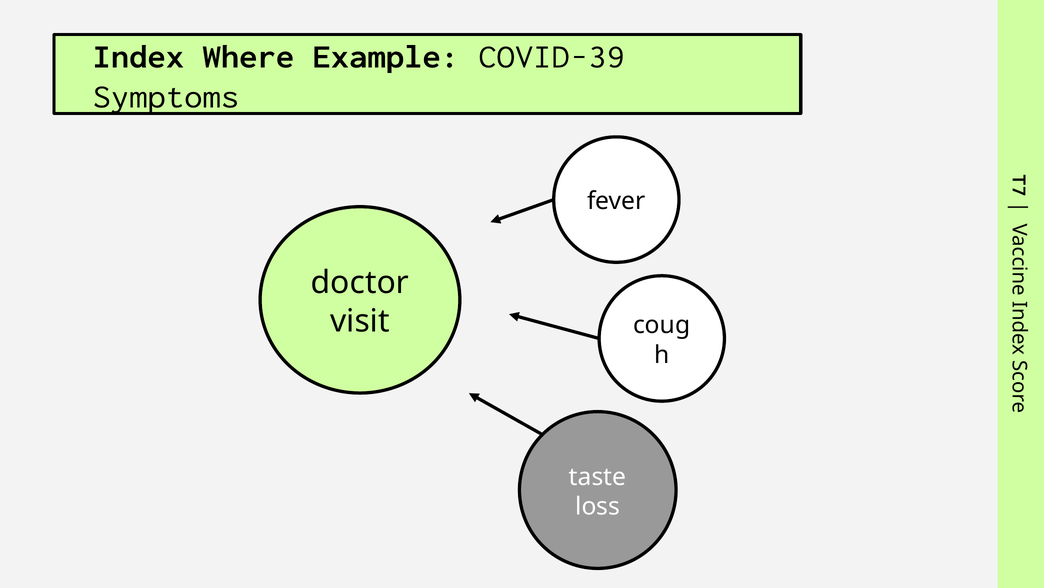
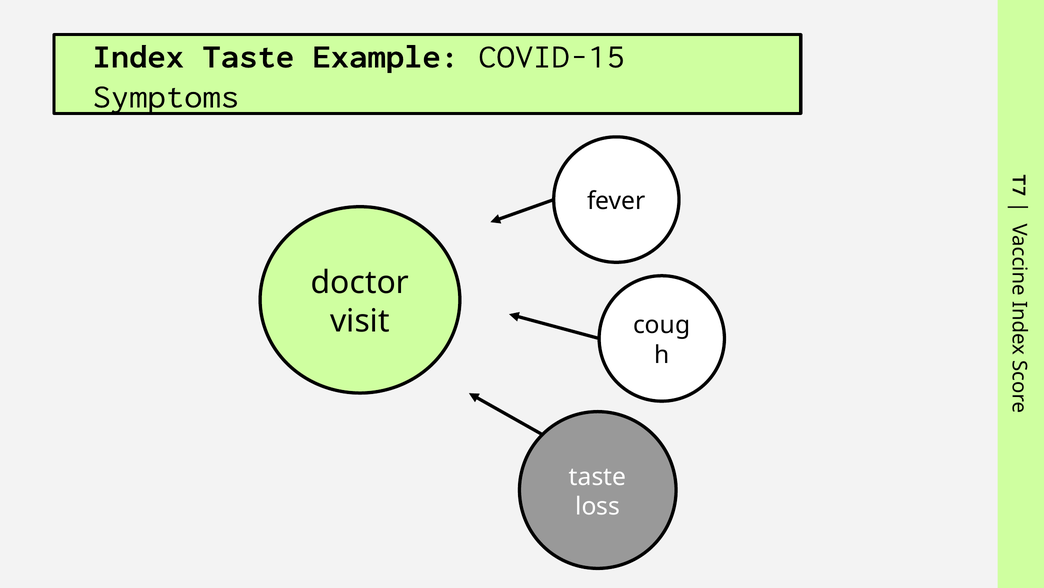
Index Where: Where -> Taste
COVID-39: COVID-39 -> COVID-15
